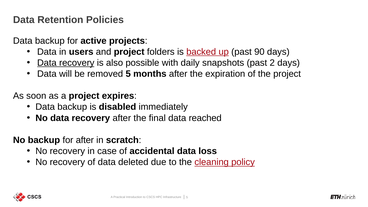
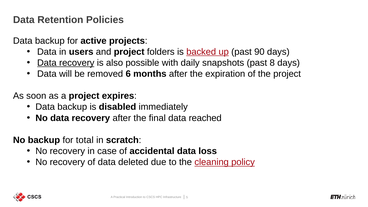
2: 2 -> 8
removed 5: 5 -> 6
for after: after -> total
